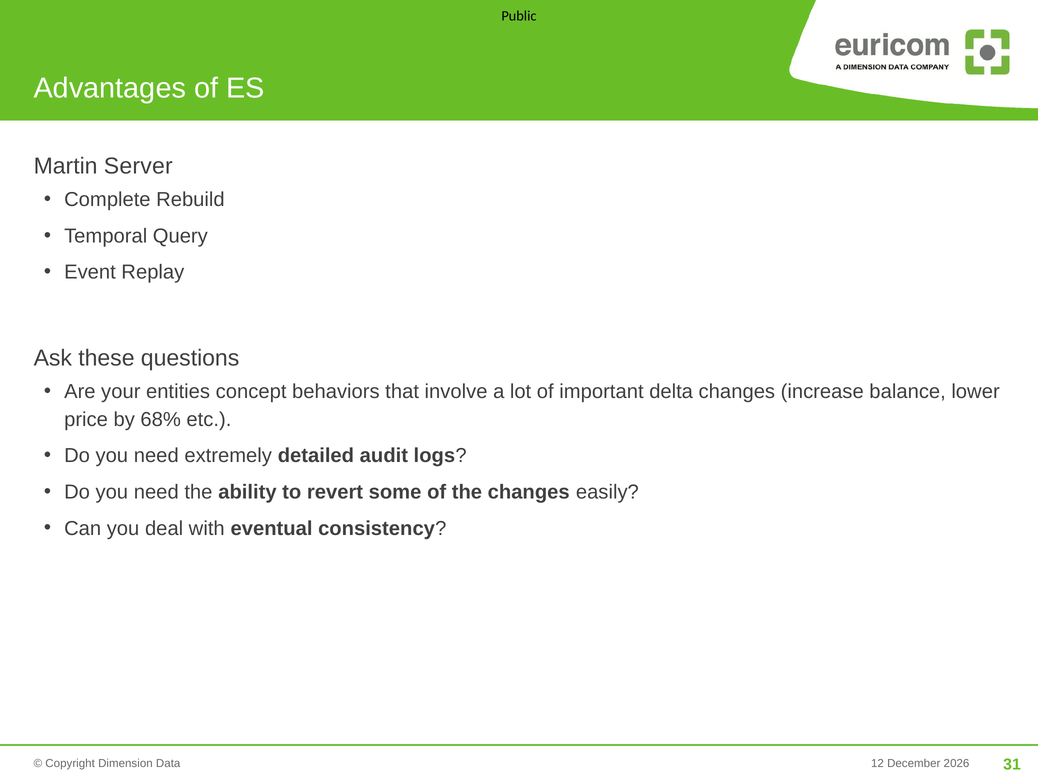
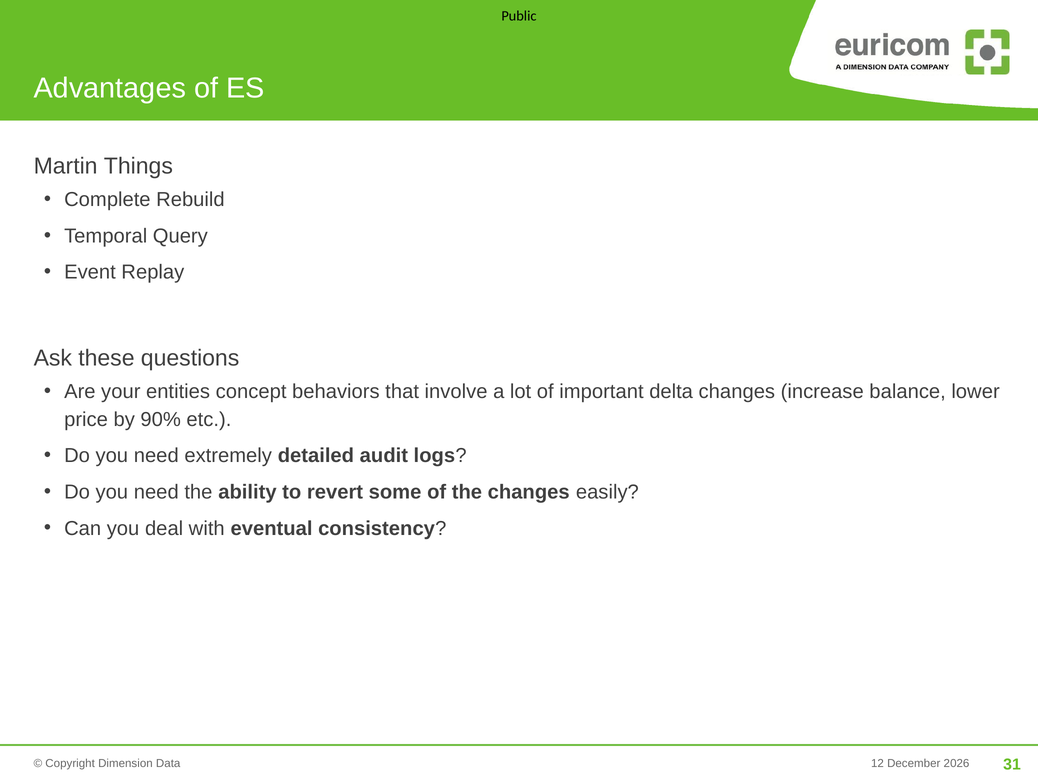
Server: Server -> Things
68%: 68% -> 90%
